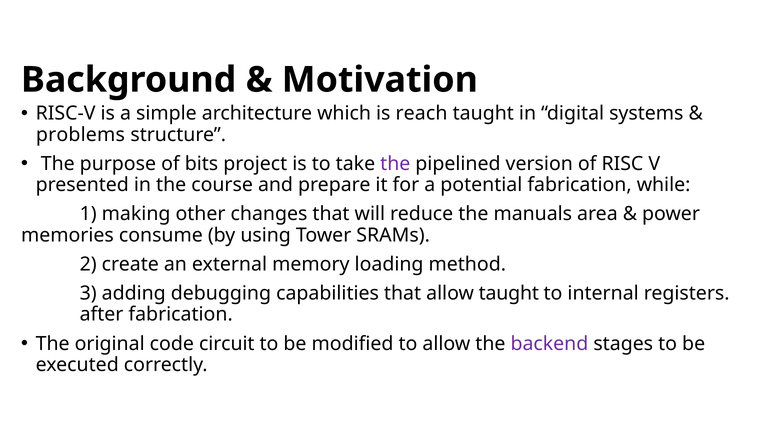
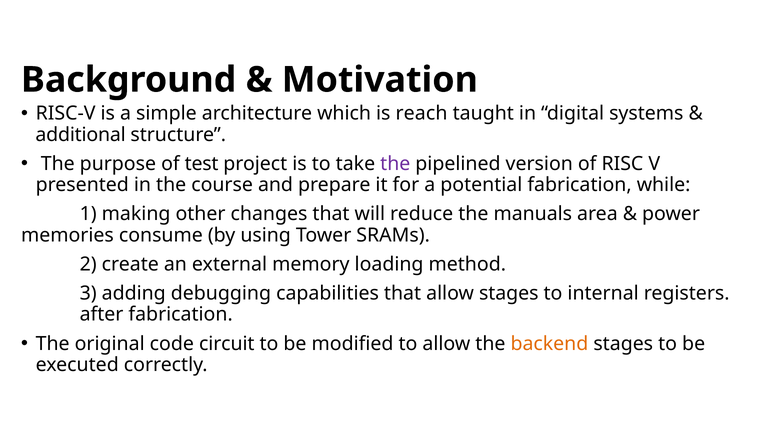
problems: problems -> additional
bits: bits -> test
allow taught: taught -> stages
backend colour: purple -> orange
